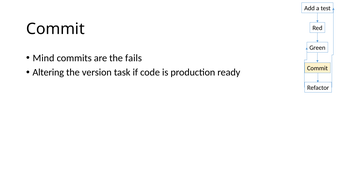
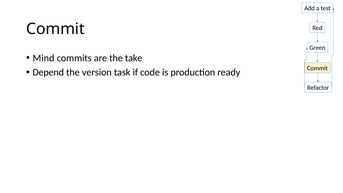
fails: fails -> take
Altering: Altering -> Depend
